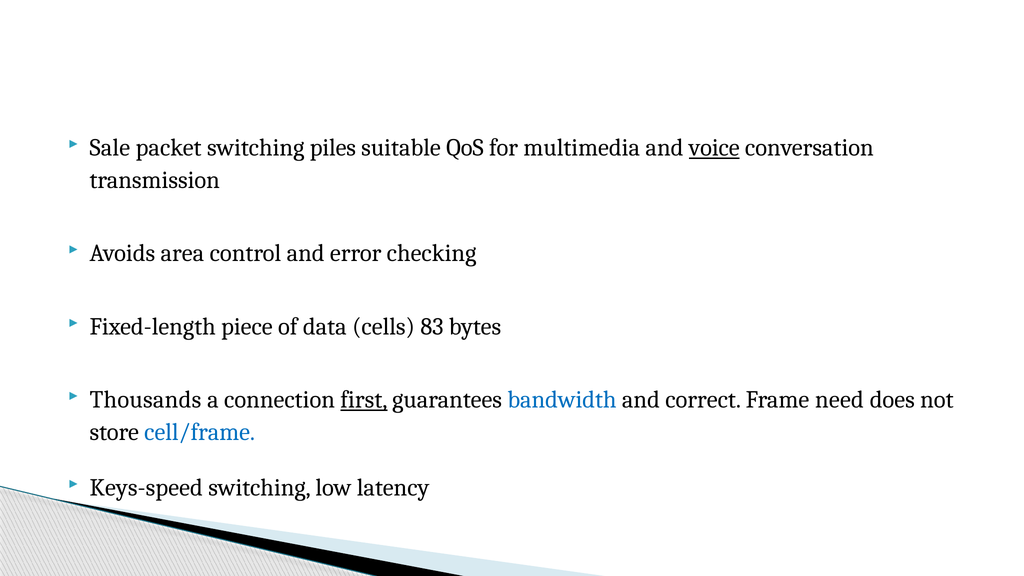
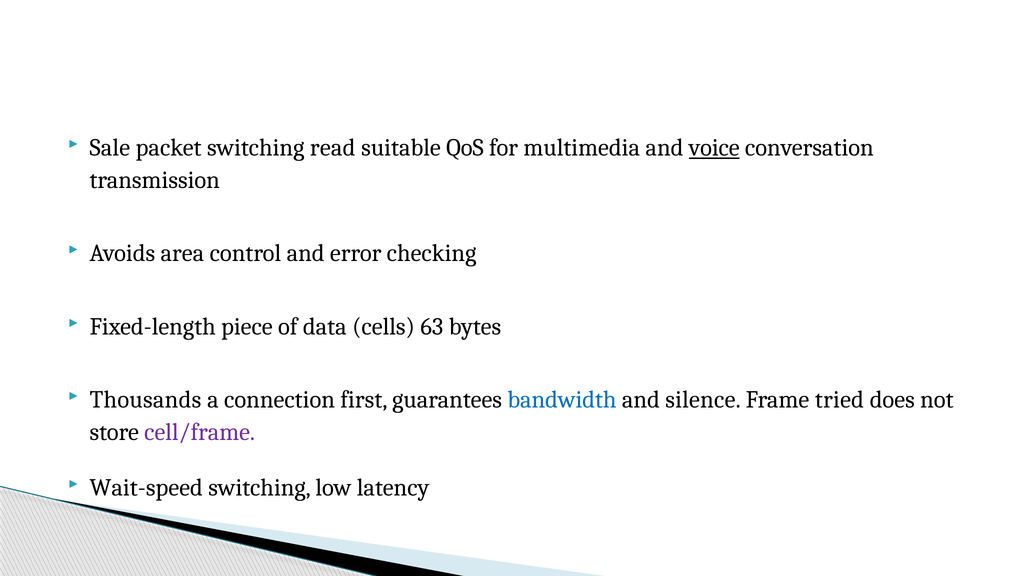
piles: piles -> read
83: 83 -> 63
first underline: present -> none
correct: correct -> silence
need: need -> tried
cell/frame colour: blue -> purple
Keys-speed: Keys-speed -> Wait-speed
